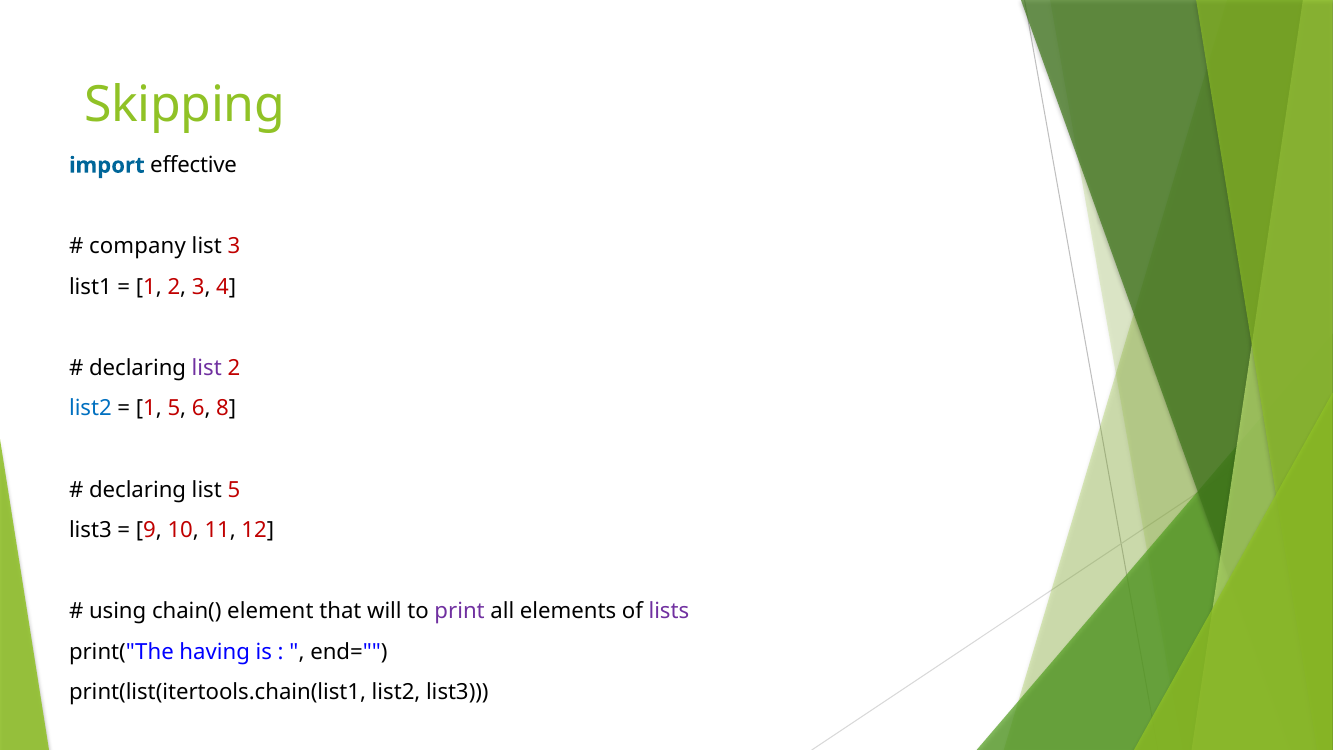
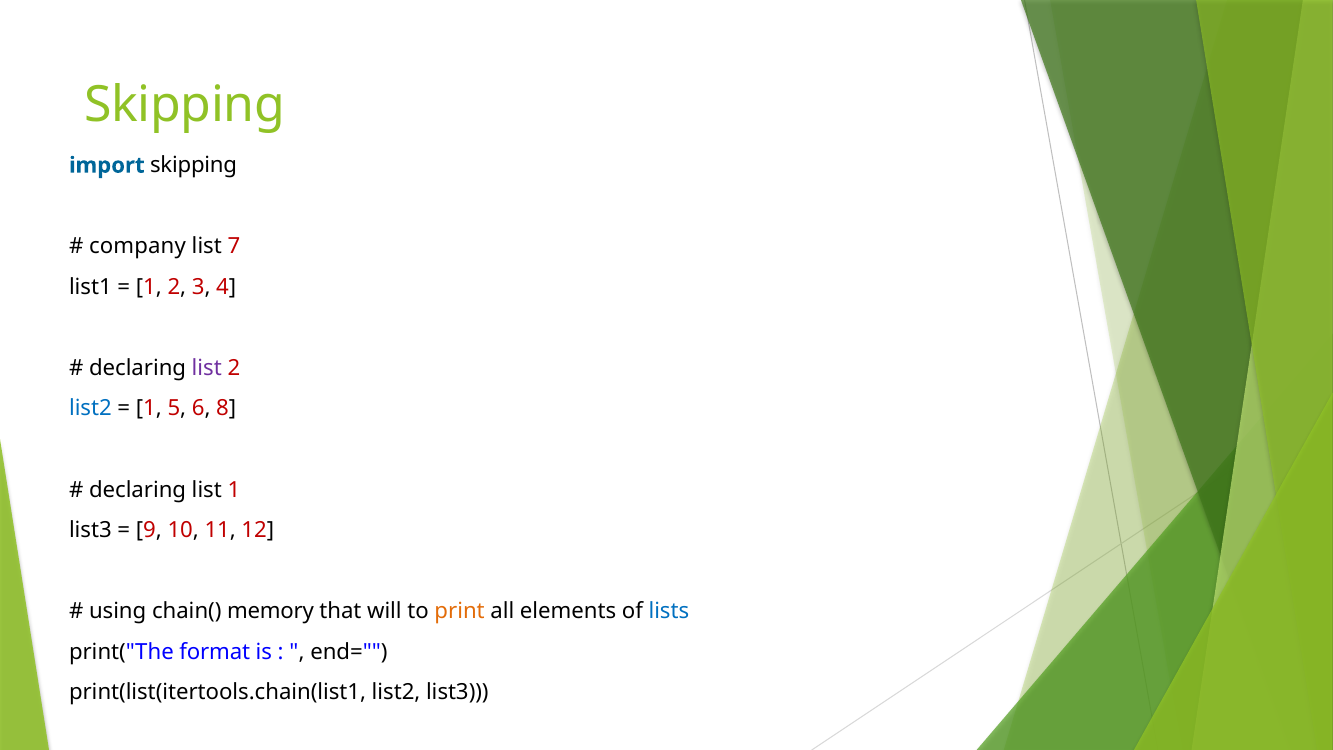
import effective: effective -> skipping
list 3: 3 -> 7
list 5: 5 -> 1
element: element -> memory
print colour: purple -> orange
lists colour: purple -> blue
having: having -> format
